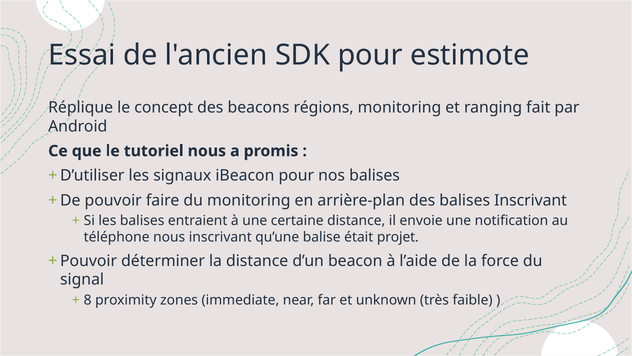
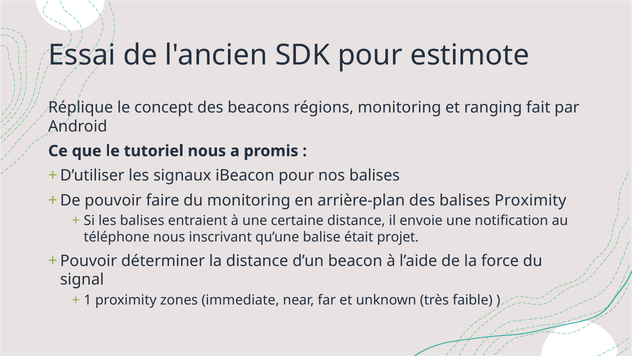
balises Inscrivant: Inscrivant -> Proximity
8: 8 -> 1
